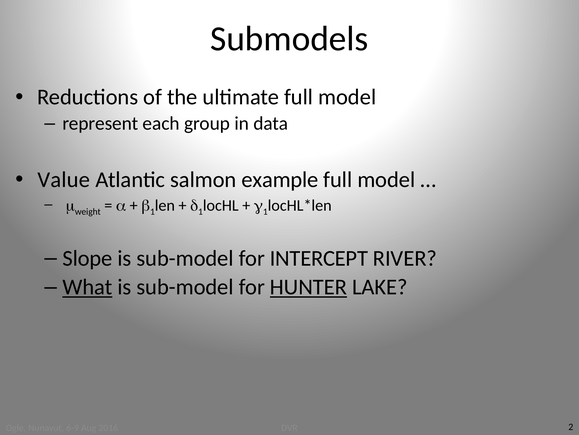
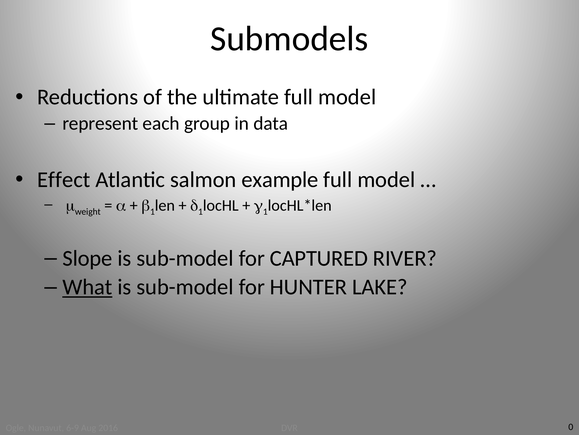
Value: Value -> Effect
INTERCEPT: INTERCEPT -> CAPTURED
HUNTER underline: present -> none
2: 2 -> 0
